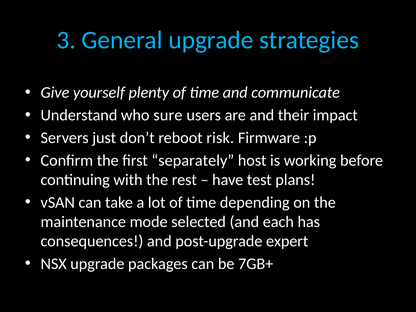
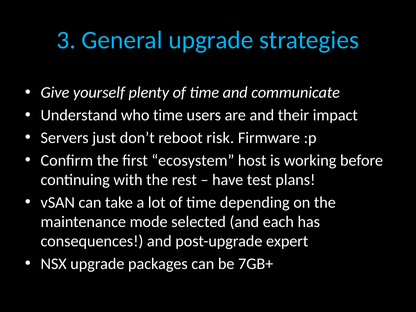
who sure: sure -> time
separately: separately -> ecosystem
